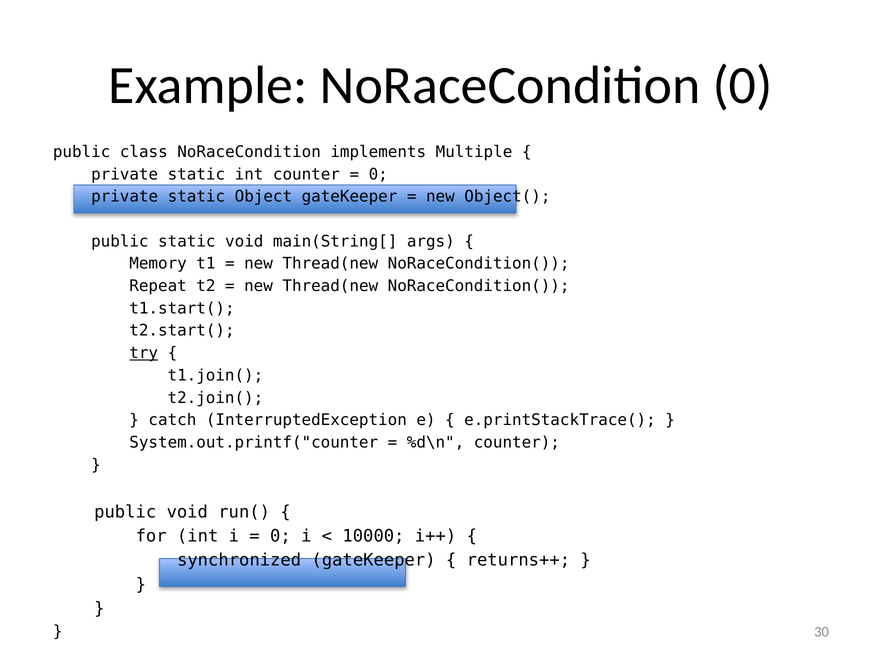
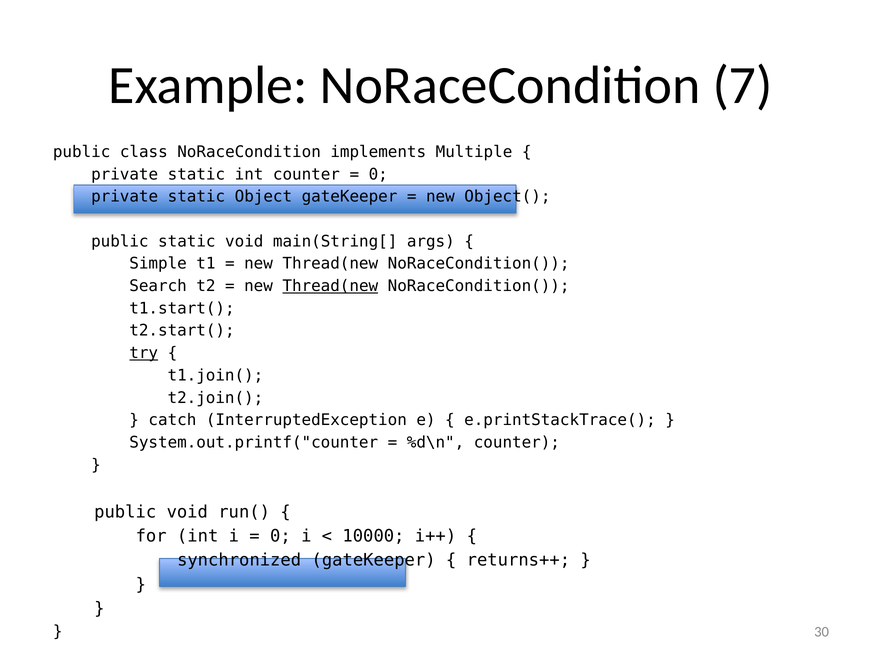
NoRaceCondition 0: 0 -> 7
Memory: Memory -> Simple
Repeat: Repeat -> Search
Thread(new at (330, 286) underline: none -> present
